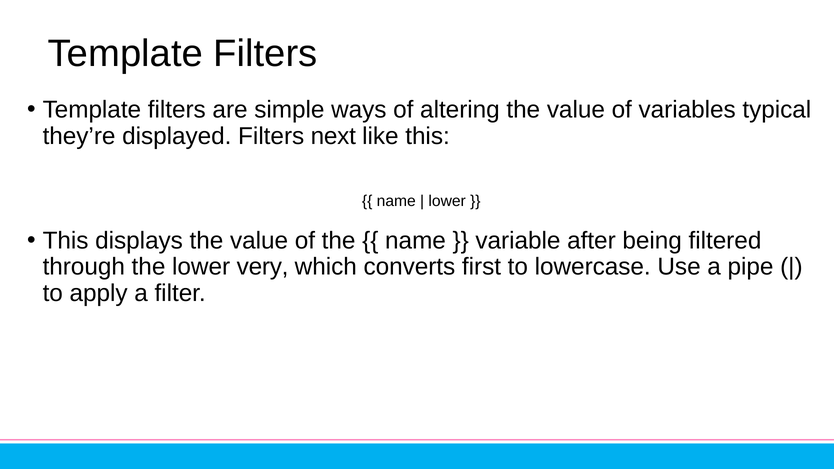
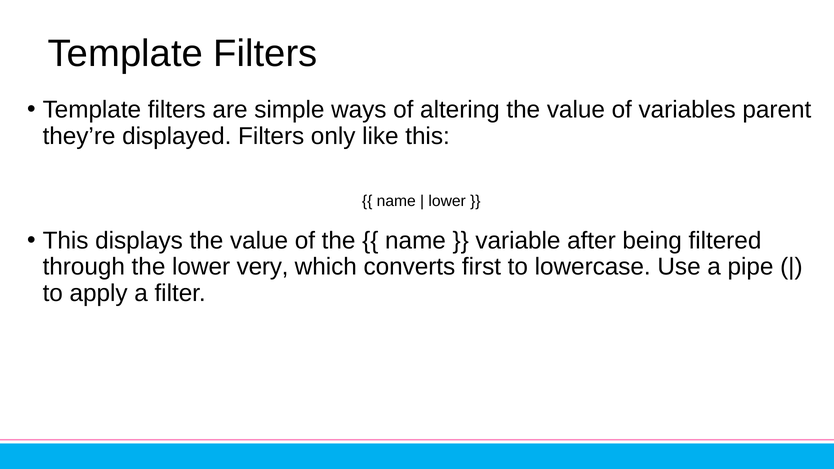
typical: typical -> parent
next: next -> only
